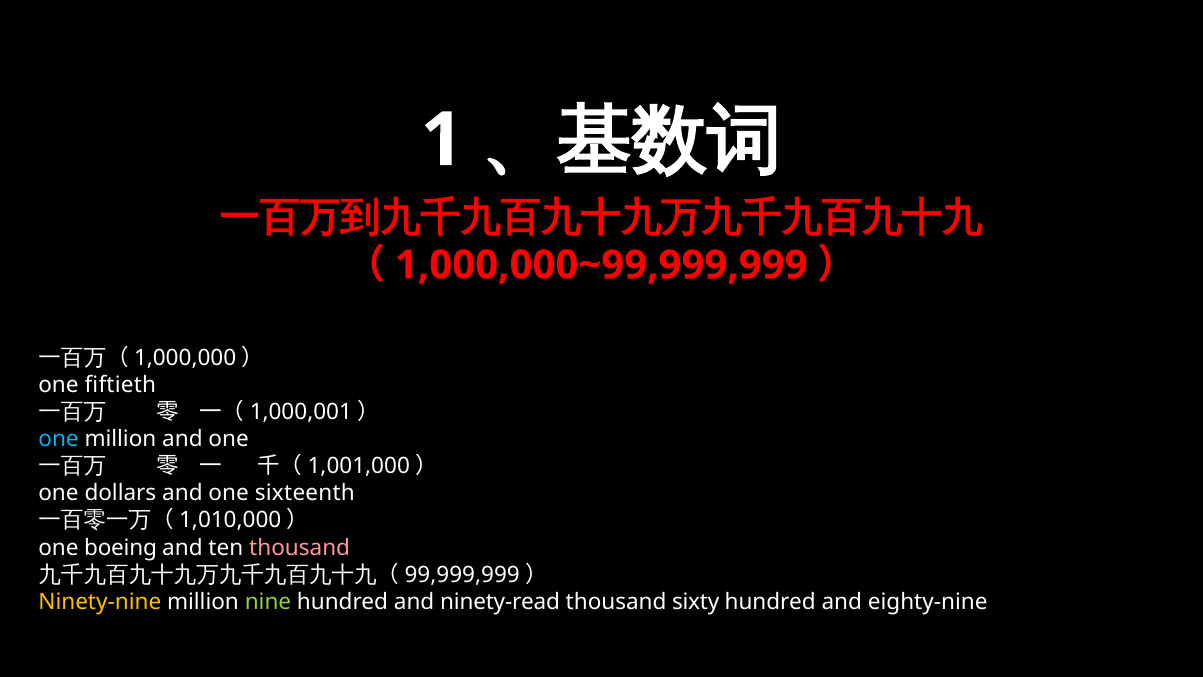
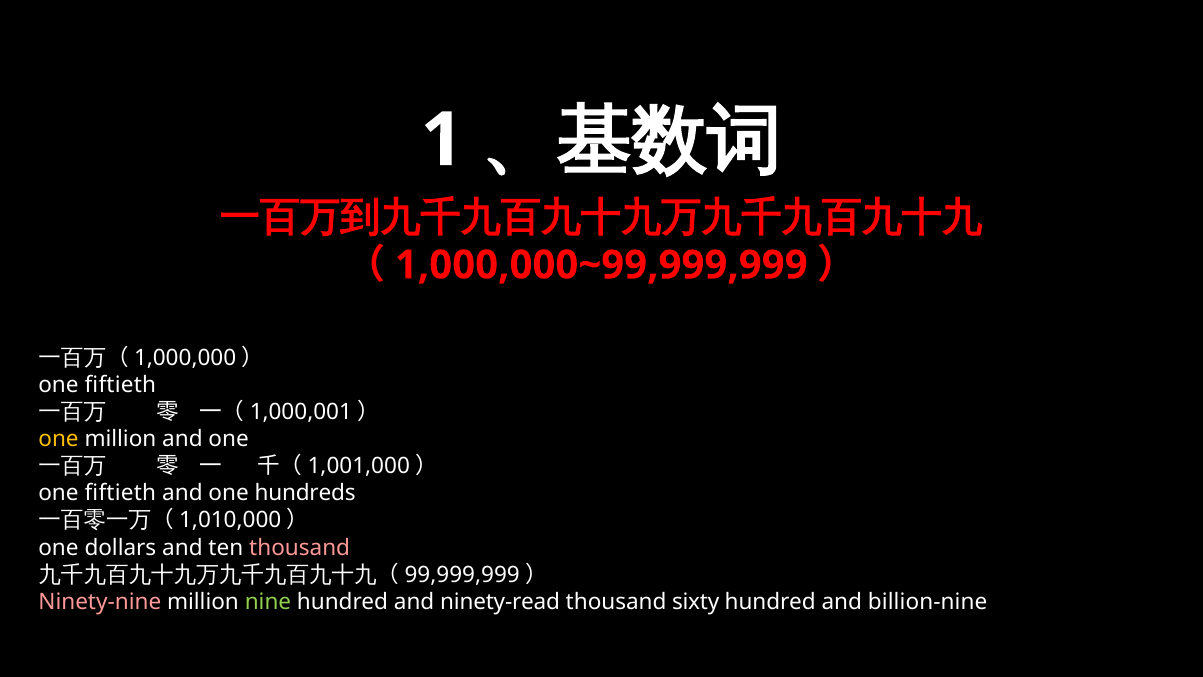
one at (59, 439) colour: light blue -> yellow
dollars at (120, 493): dollars -> fiftieth
sixteenth: sixteenth -> hundreds
boeing: boeing -> dollars
Ninety-nine colour: yellow -> pink
eighty-nine: eighty-nine -> billion-nine
